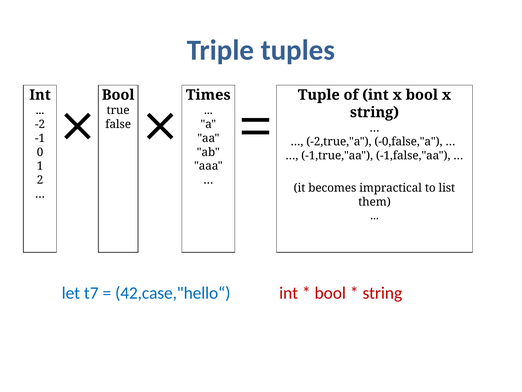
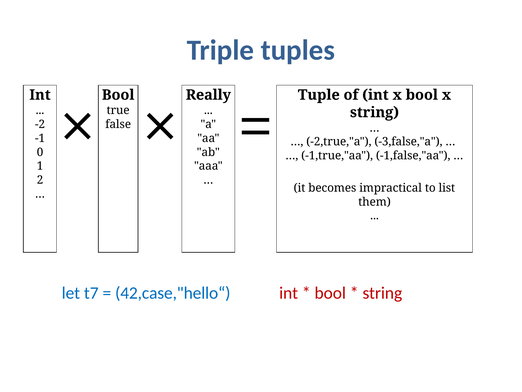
Times: Times -> Really
-0,false,"a: -0,false,"a -> -3,false,"a
